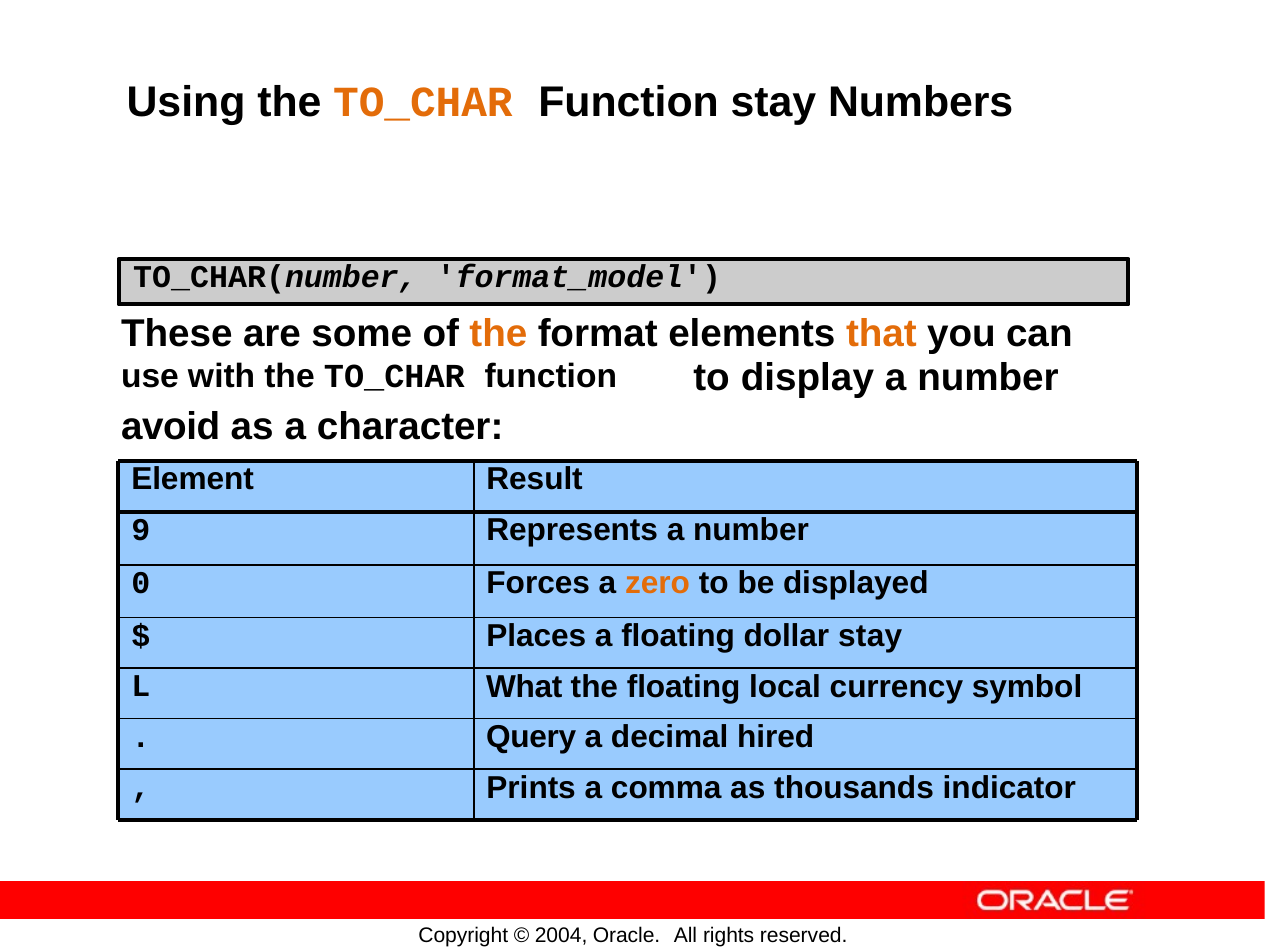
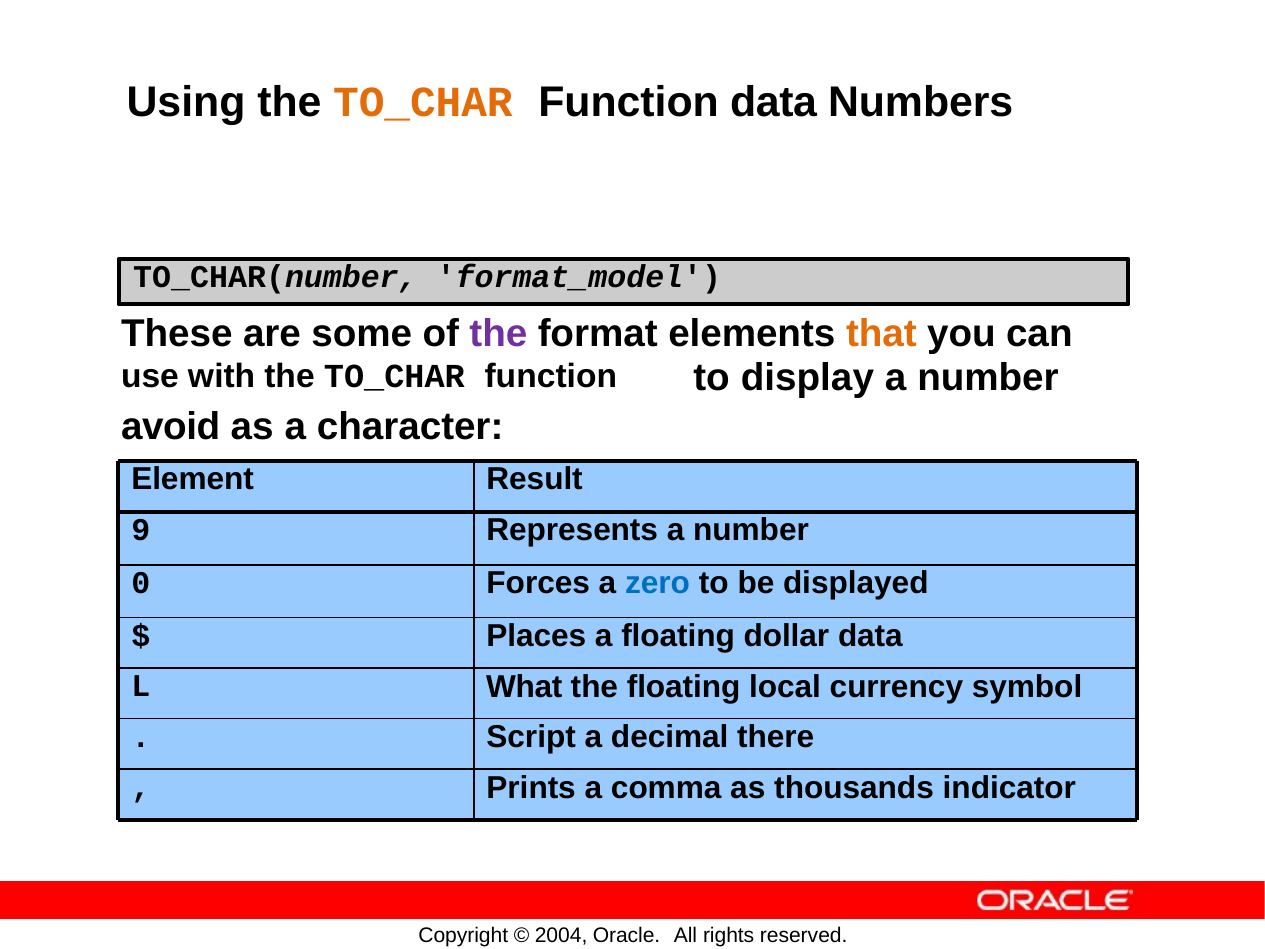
Function stay: stay -> data
the at (498, 334) colour: orange -> purple
zero colour: orange -> blue
dollar stay: stay -> data
Query: Query -> Script
hired: hired -> there
